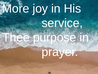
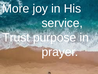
Thee: Thee -> Trust
